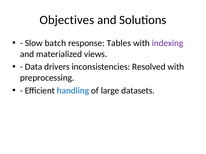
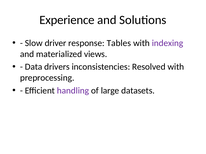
Objectives: Objectives -> Experience
batch: batch -> driver
handling colour: blue -> purple
